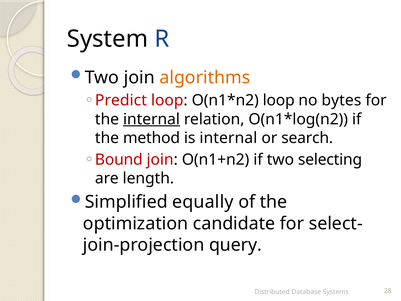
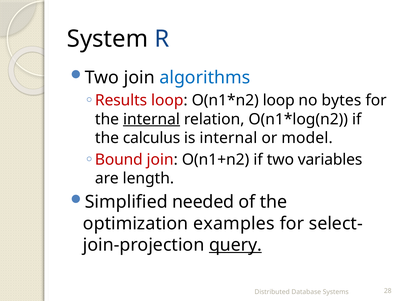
algorithms colour: orange -> blue
Predict: Predict -> Results
method: method -> calculus
search: search -> model
selecting: selecting -> variables
equally: equally -> needed
candidate: candidate -> examples
query underline: none -> present
